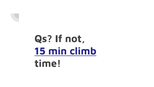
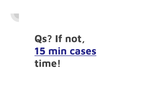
climb: climb -> cases
